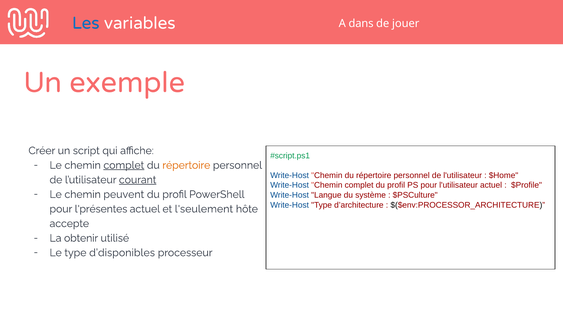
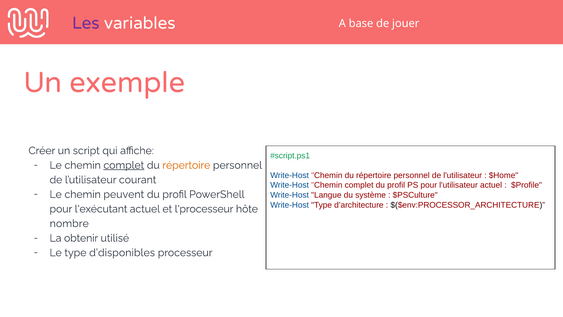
Les colour: blue -> purple
dans: dans -> base
courant underline: present -> none
l'présentes: l'présentes -> l'exécutant
l'seulement: l'seulement -> l'processeur
accepte: accepte -> nombre
